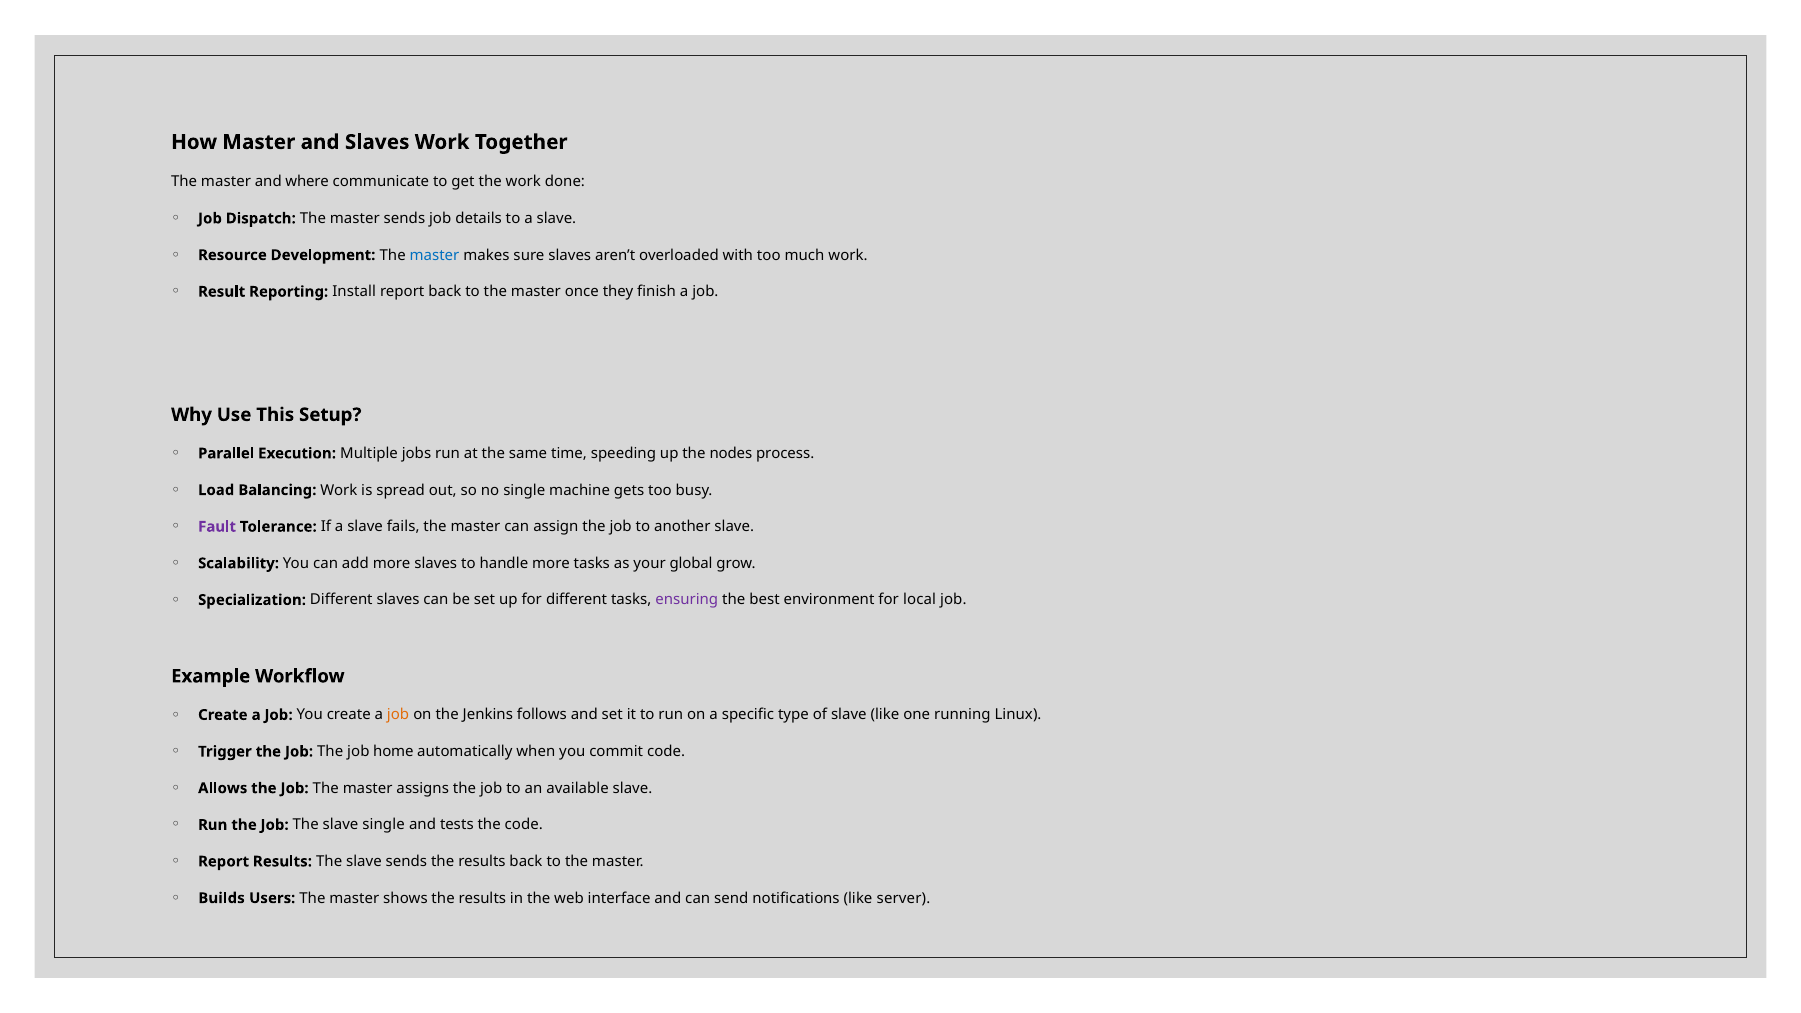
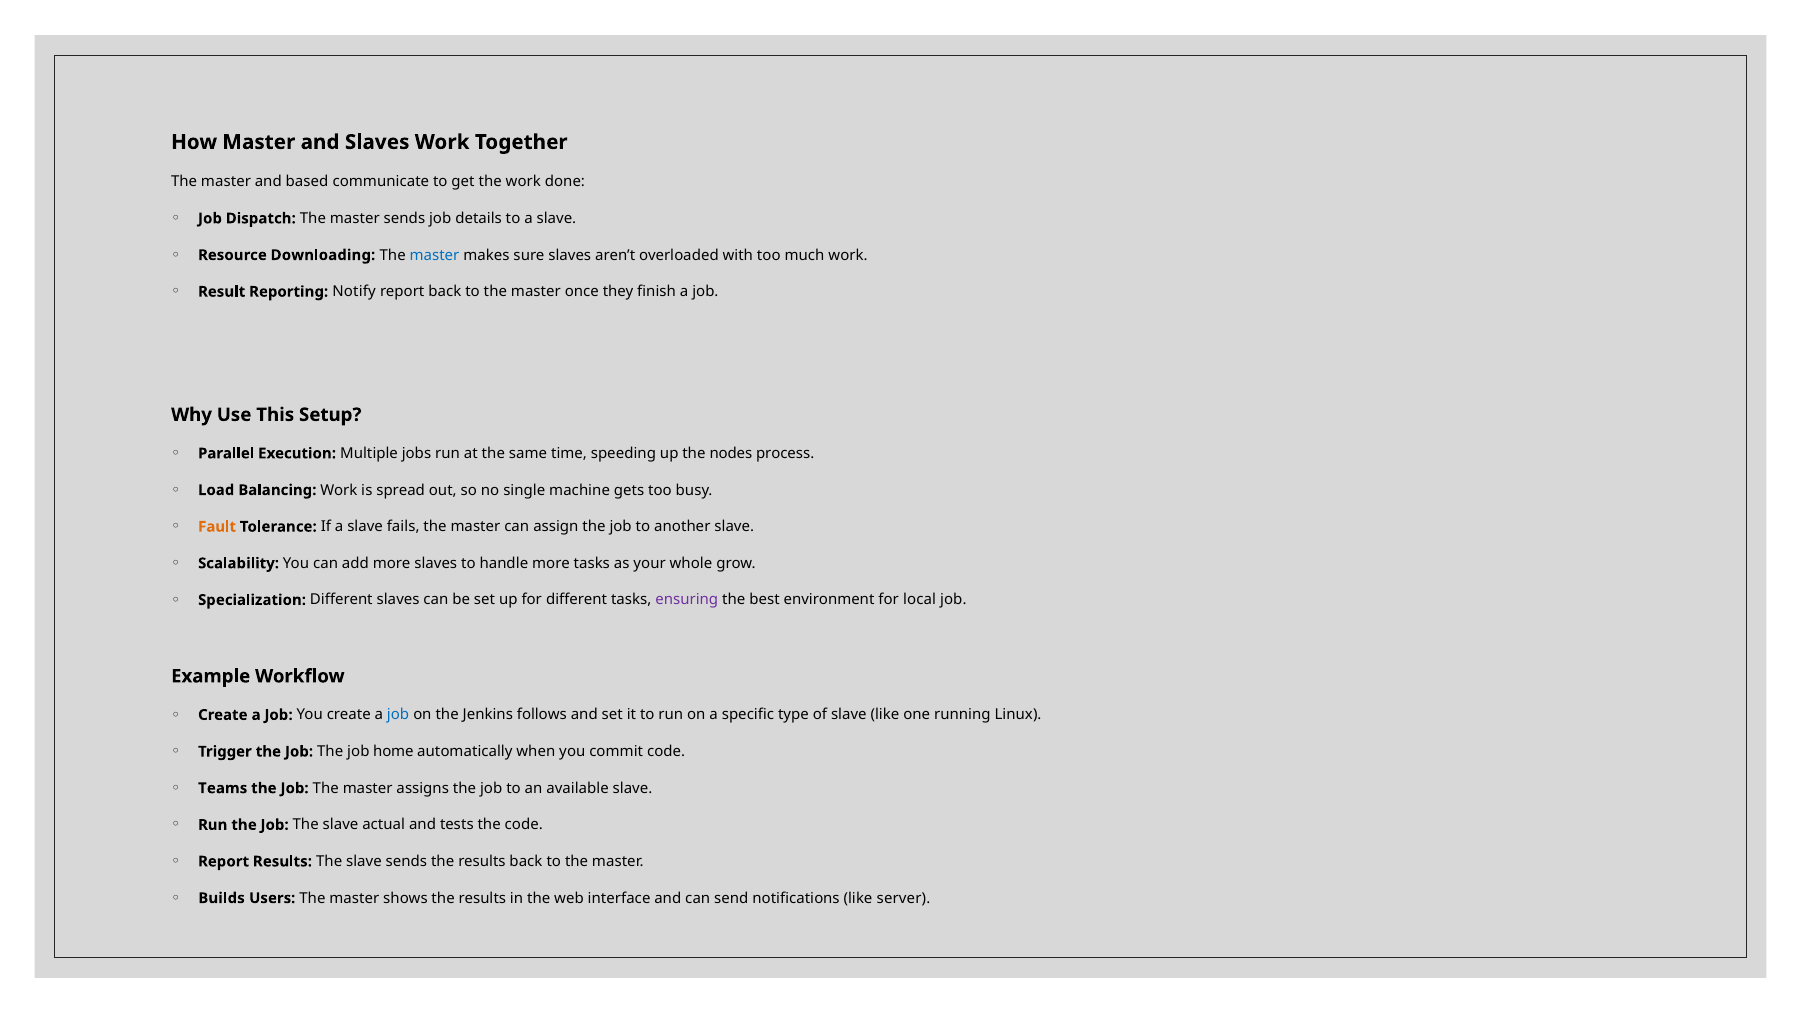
where: where -> based
Development: Development -> Downloading
Install: Install -> Notify
Fault colour: purple -> orange
global: global -> whole
job at (398, 715) colour: orange -> blue
Allows: Allows -> Teams
slave single: single -> actual
